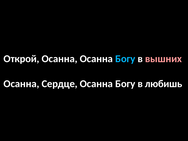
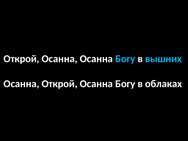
вышних colour: pink -> light blue
Осанна Сердце: Сердце -> Открой
любишь: любишь -> облаках
